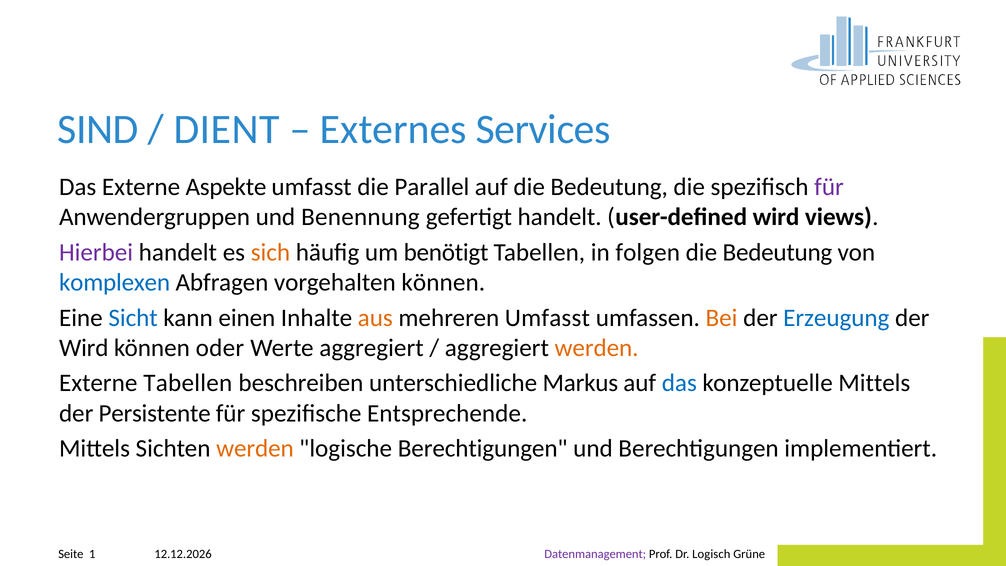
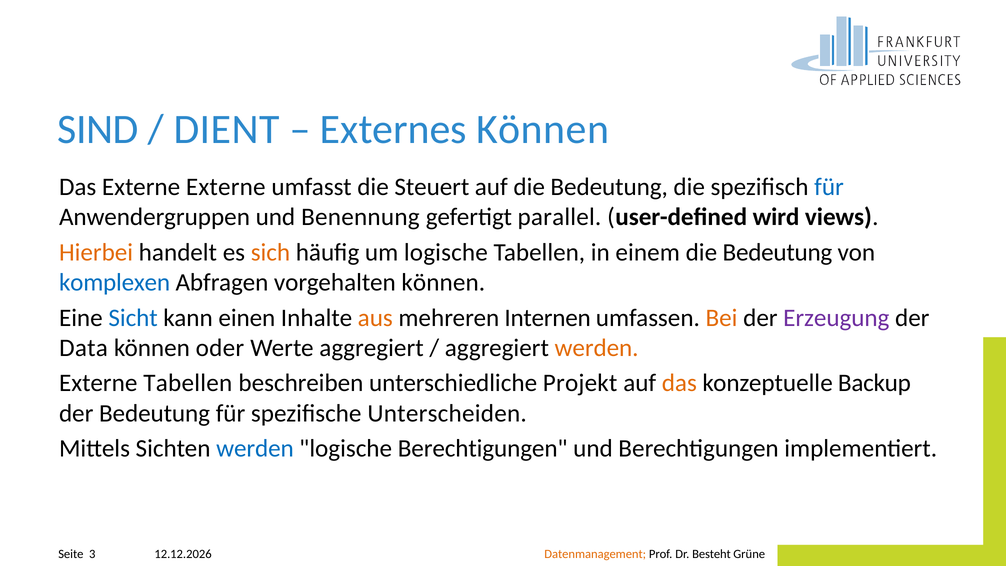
Externes Services: Services -> Können
Externe Aspekte: Aspekte -> Externe
Parallel: Parallel -> Steuert
für at (829, 187) colour: purple -> blue
gefertigt handelt: handelt -> parallel
Hierbei colour: purple -> orange
um benötigt: benötigt -> logische
folgen: folgen -> einem
mehreren Umfasst: Umfasst -> Internen
Erzeugung colour: blue -> purple
Wird at (84, 348): Wird -> Data
Markus: Markus -> Projekt
das at (679, 383) colour: blue -> orange
konzeptuelle Mittels: Mittels -> Backup
der Persistente: Persistente -> Bedeutung
Entsprechende: Entsprechende -> Unterscheiden
werden at (255, 448) colour: orange -> blue
1: 1 -> 3
Datenmanagement colour: purple -> orange
Logisch: Logisch -> Besteht
